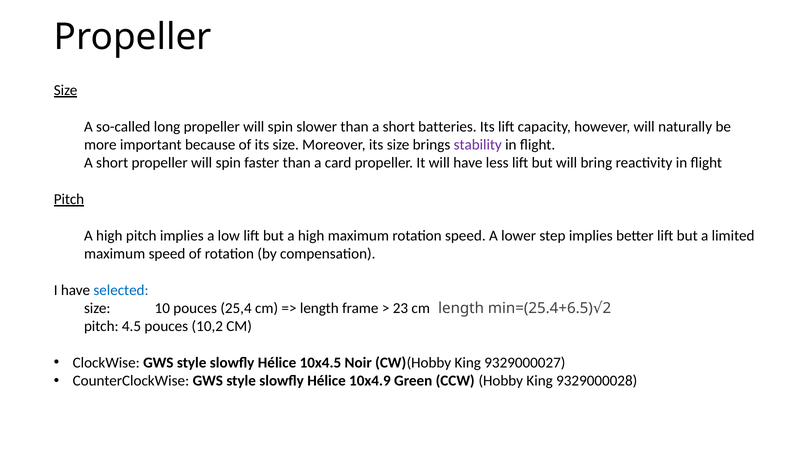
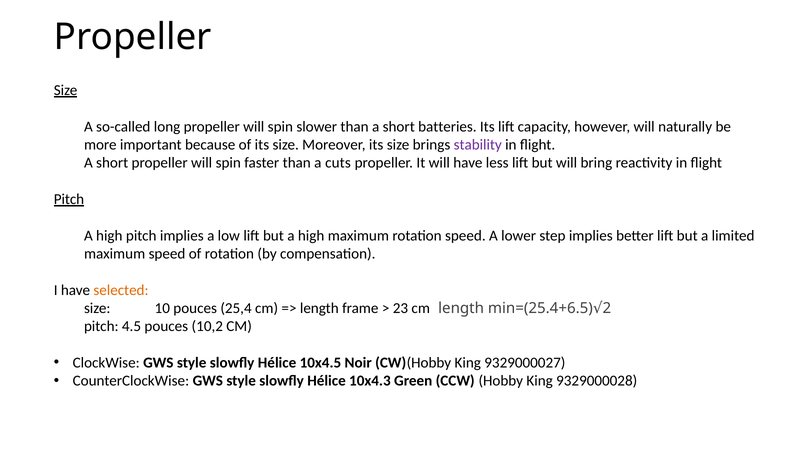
card: card -> cuts
selected colour: blue -> orange
10x4.9: 10x4.9 -> 10x4.3
